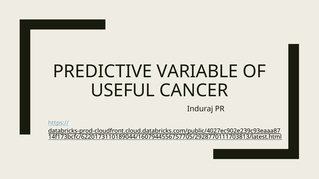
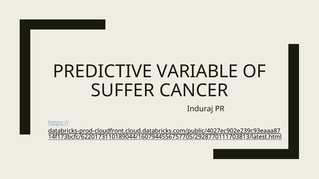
USEFUL: USEFUL -> SUFFER
